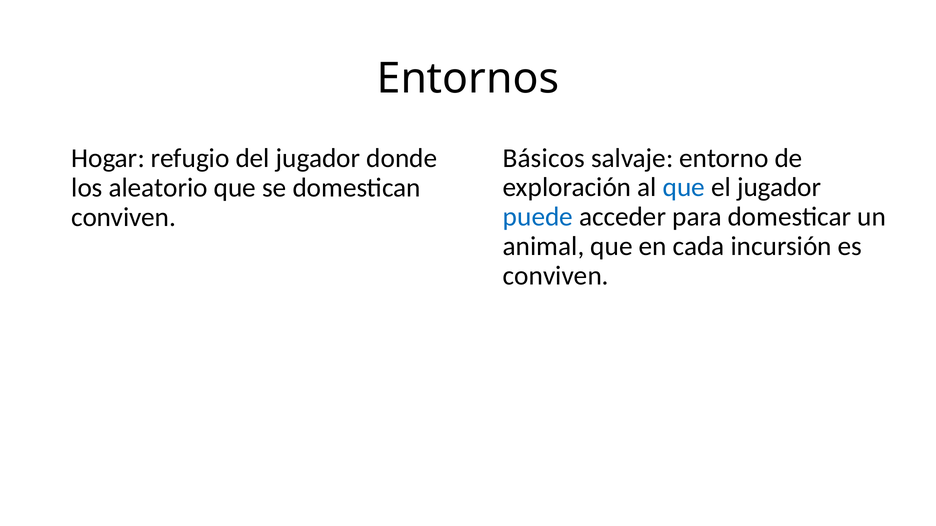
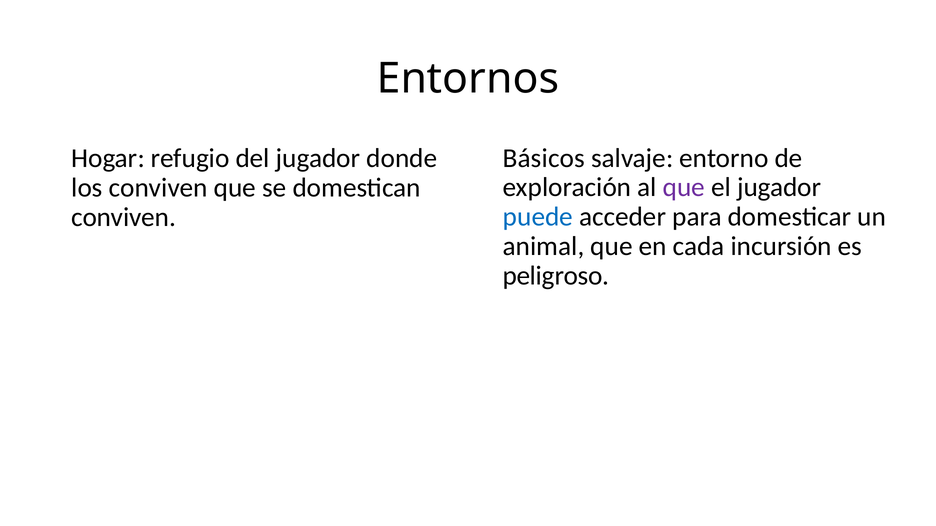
que at (684, 188) colour: blue -> purple
los aleatorio: aleatorio -> conviven
conviven at (556, 276): conviven -> peligroso
